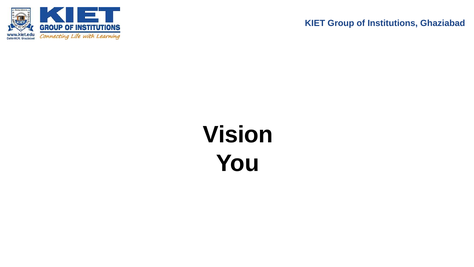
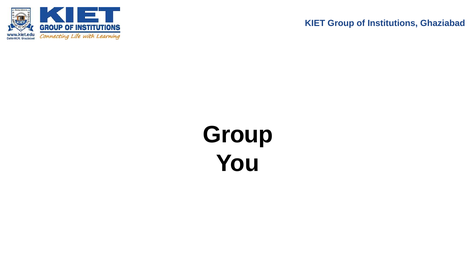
Vision at (238, 135): Vision -> Group
